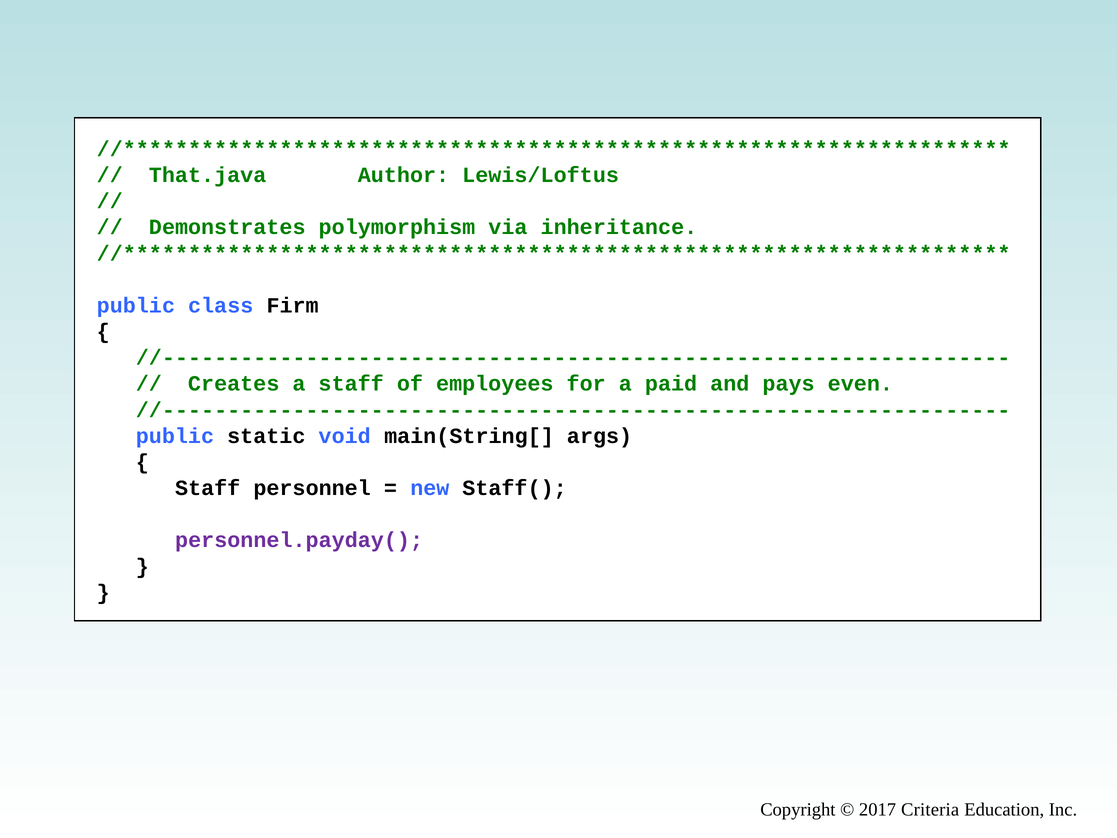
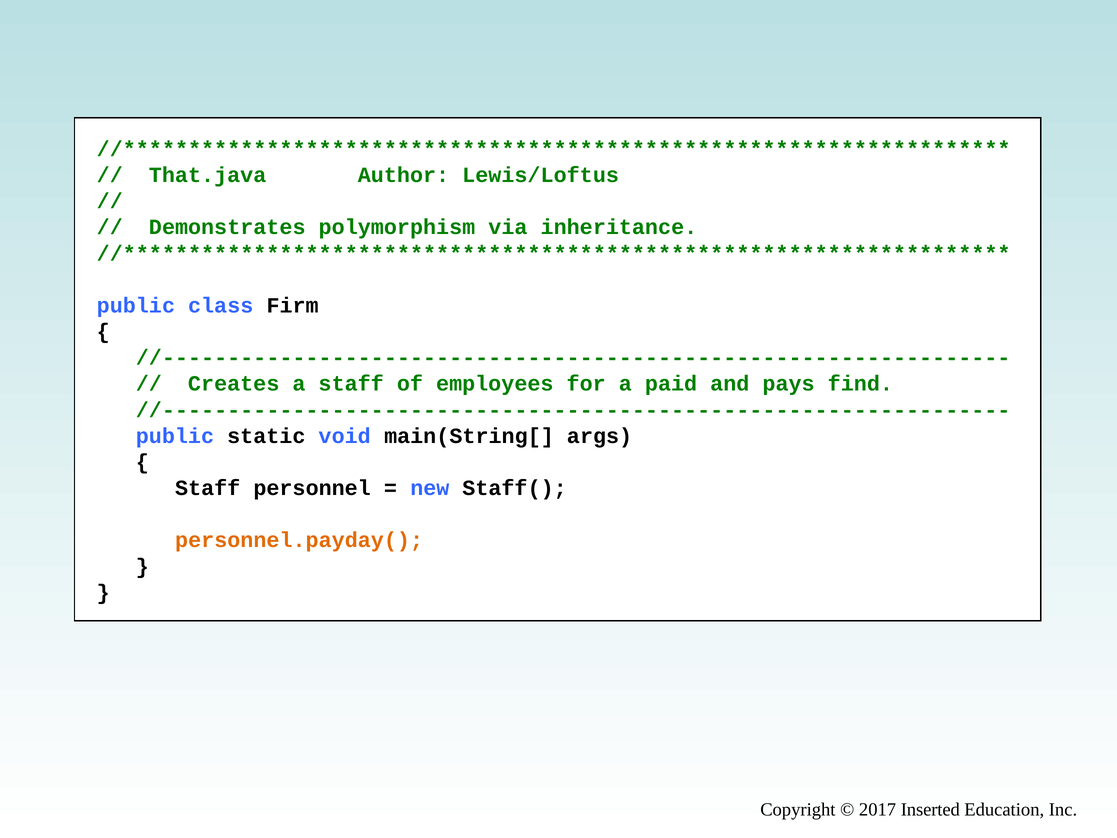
even: even -> find
personnel.payday( colour: purple -> orange
Criteria: Criteria -> Inserted
